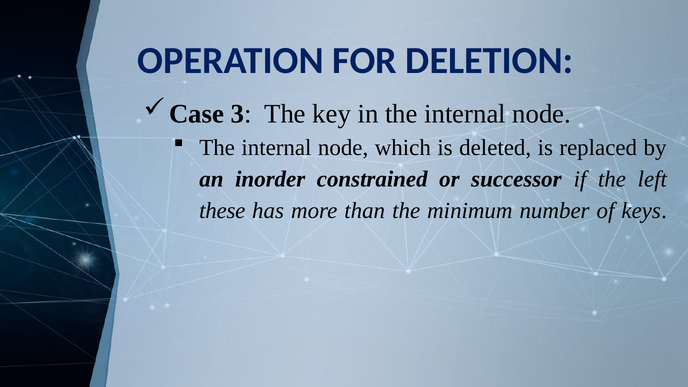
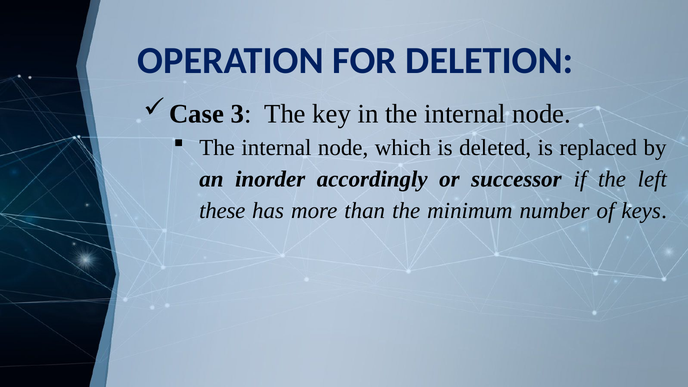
constrained: constrained -> accordingly
